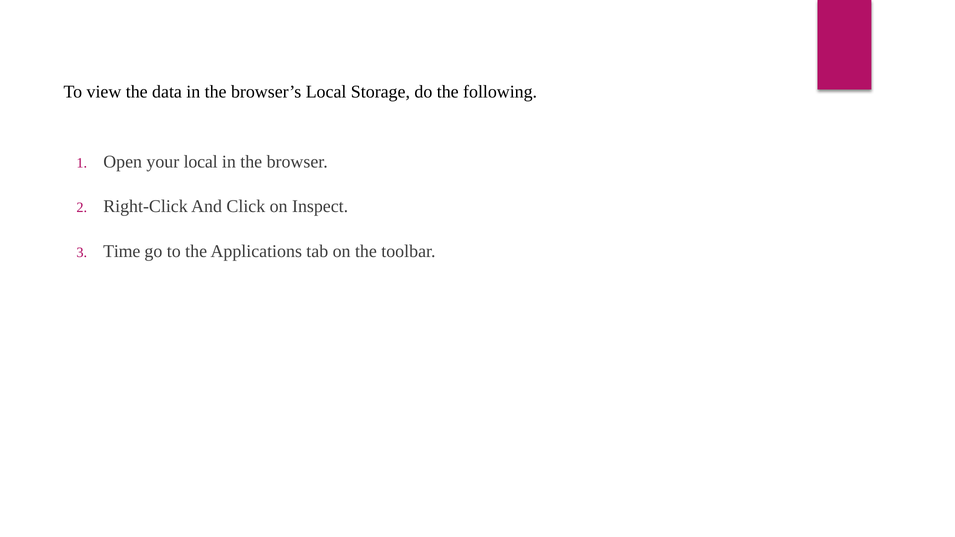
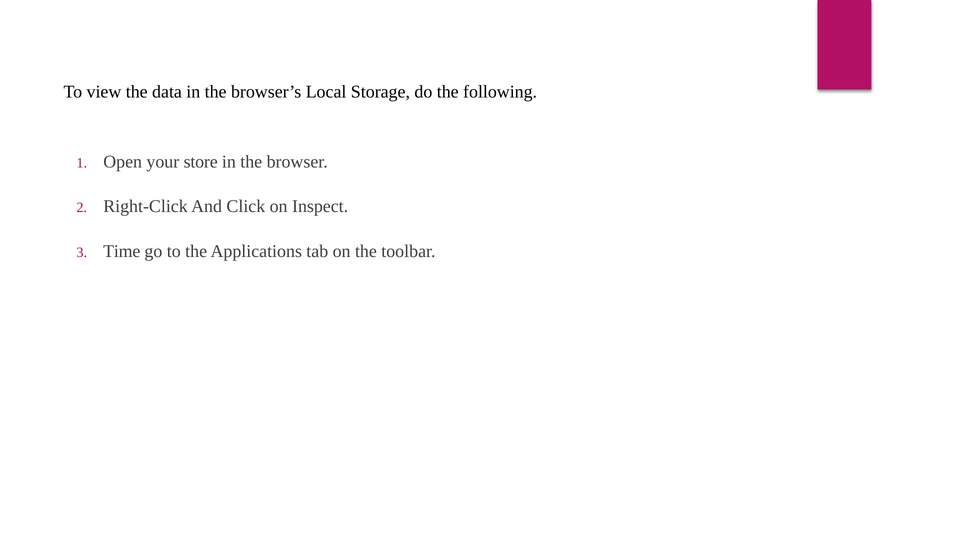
your local: local -> store
